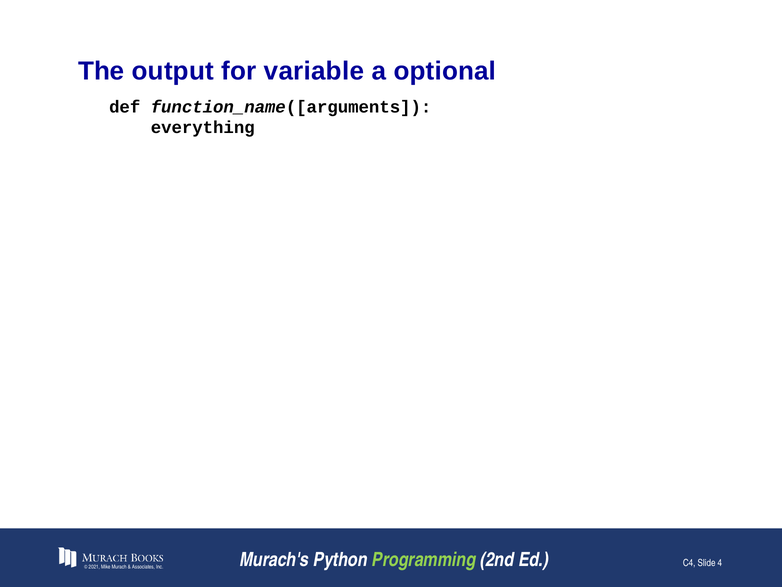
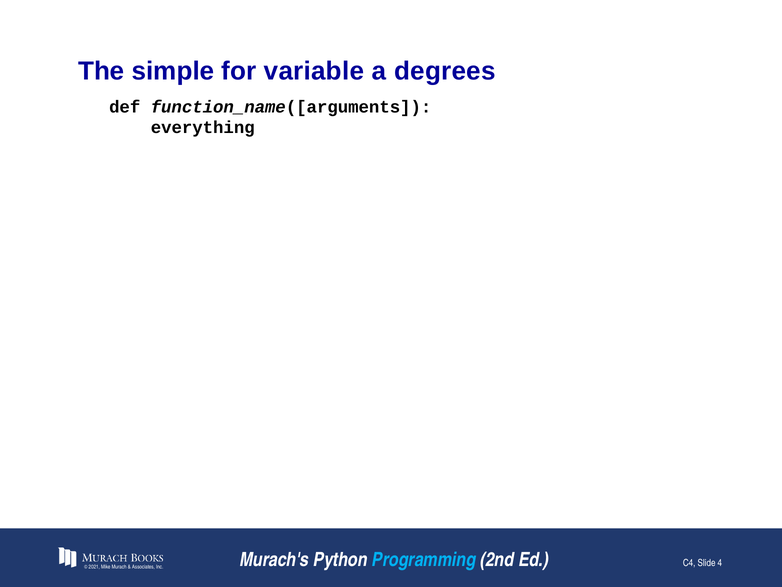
output: output -> simple
optional: optional -> degrees
Programming colour: light green -> light blue
